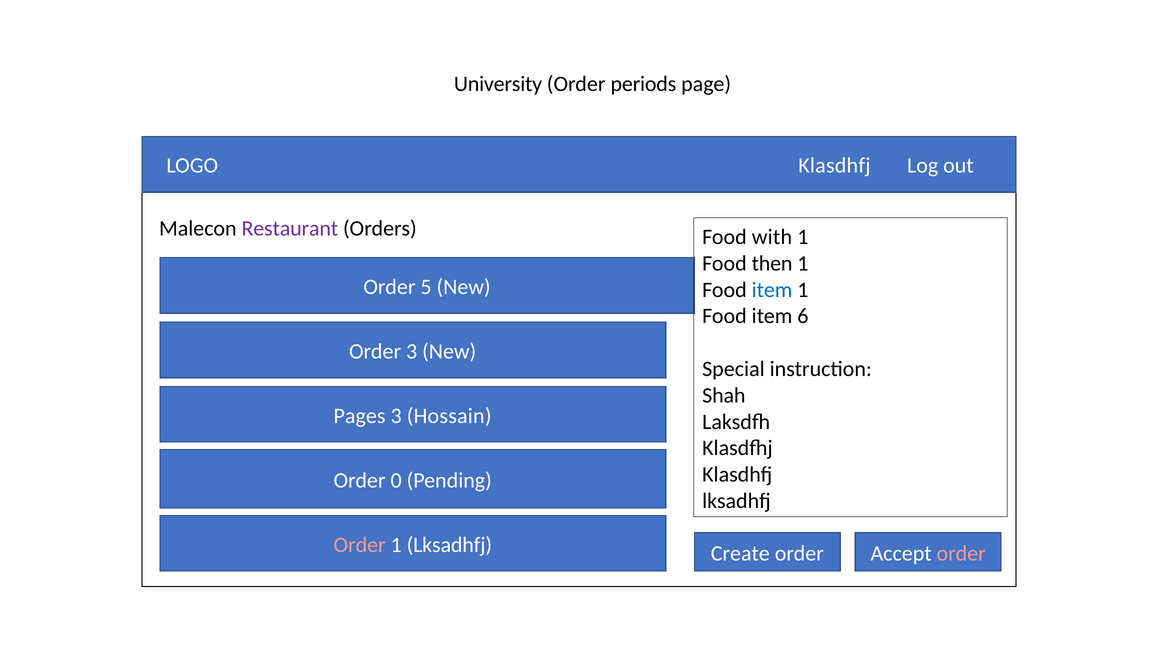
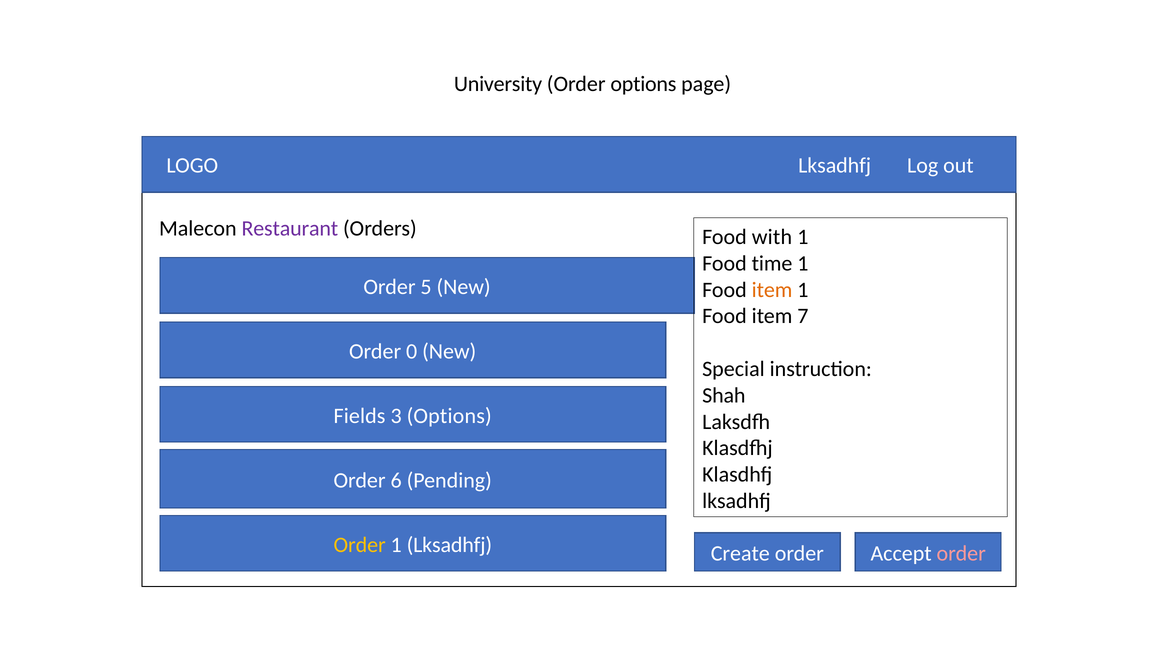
Order periods: periods -> options
Klasdhfj at (834, 166): Klasdhfj -> Lksadhfj
then: then -> time
item at (772, 290) colour: blue -> orange
6: 6 -> 7
Order 3: 3 -> 0
Pages: Pages -> Fields
3 Hossain: Hossain -> Options
0: 0 -> 6
Order at (360, 545) colour: pink -> yellow
